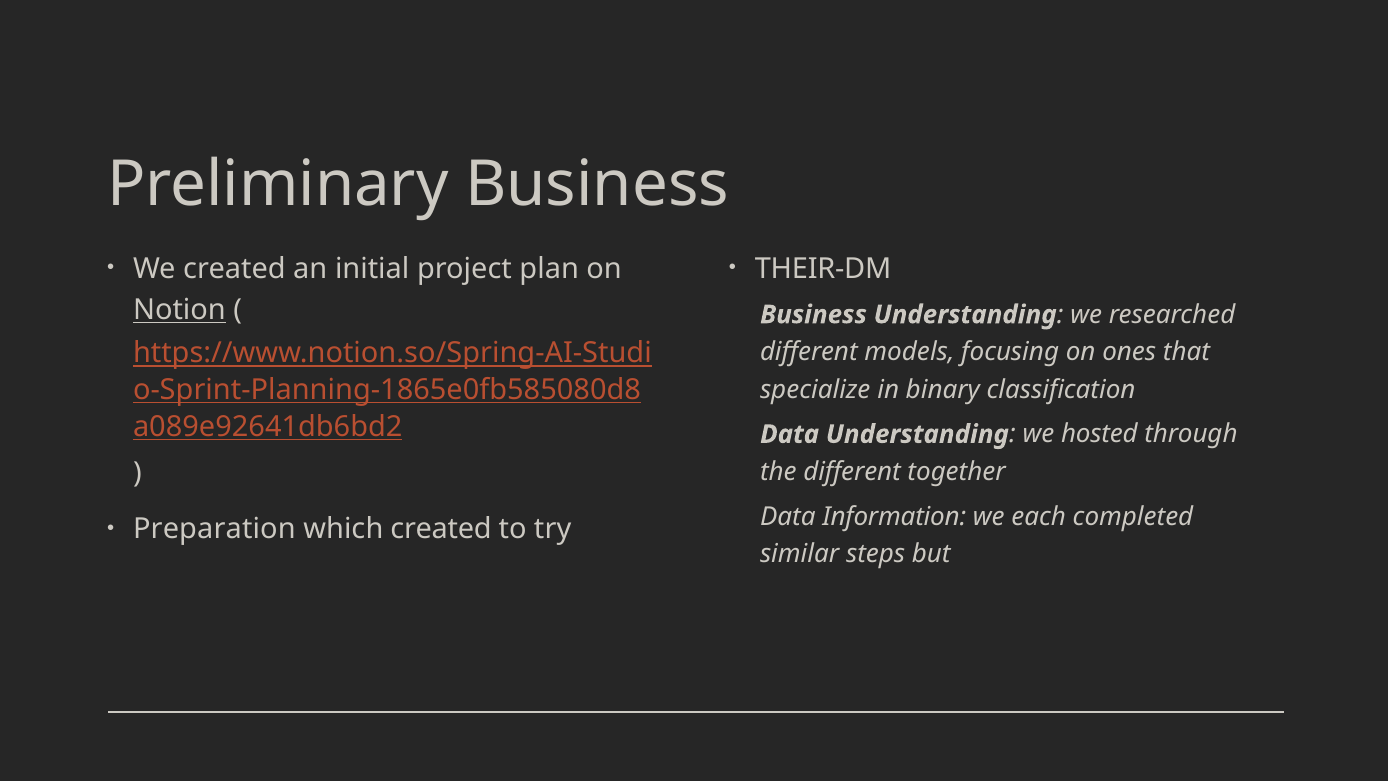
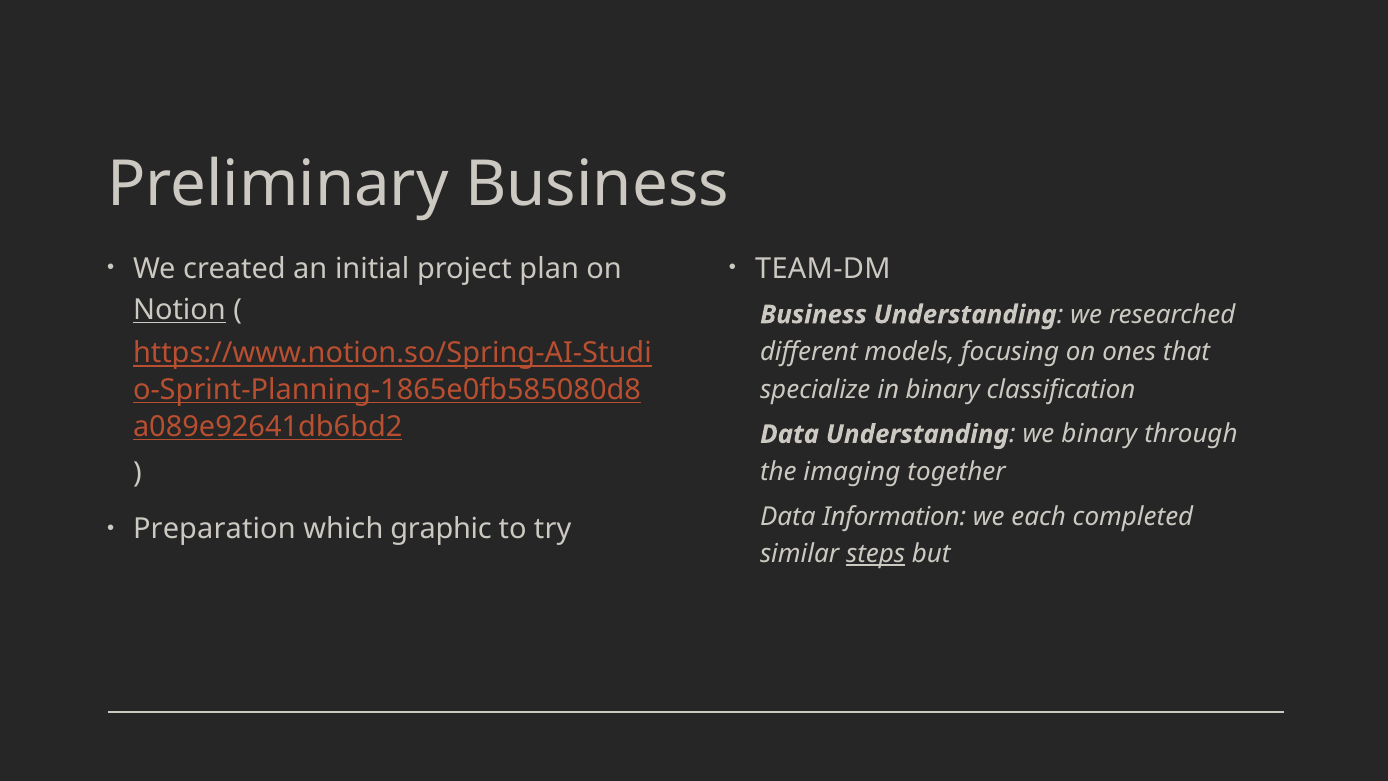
THEIR-DM: THEIR-DM -> TEAM-DM
we hosted: hosted -> binary
the different: different -> imaging
which created: created -> graphic
steps underline: none -> present
